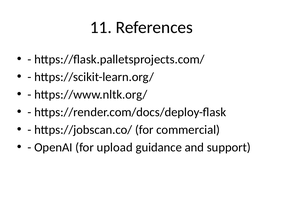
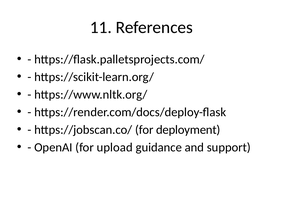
commercial: commercial -> deployment
